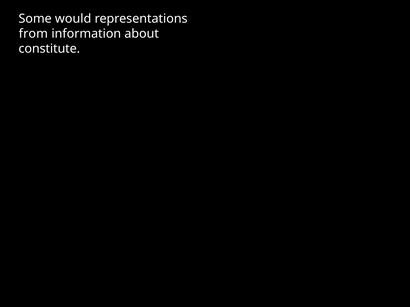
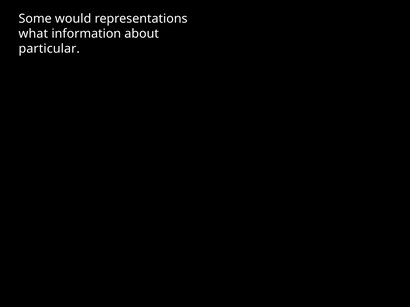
from: from -> what
constitute: constitute -> particular
